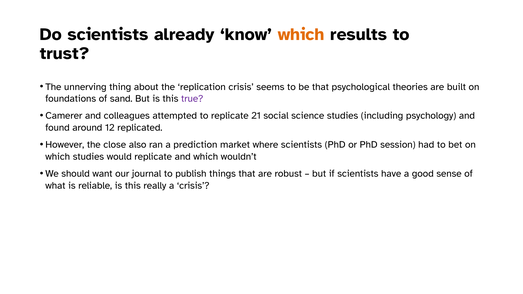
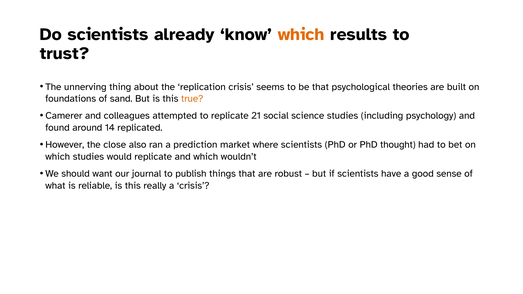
true colour: purple -> orange
12: 12 -> 14
session: session -> thought
